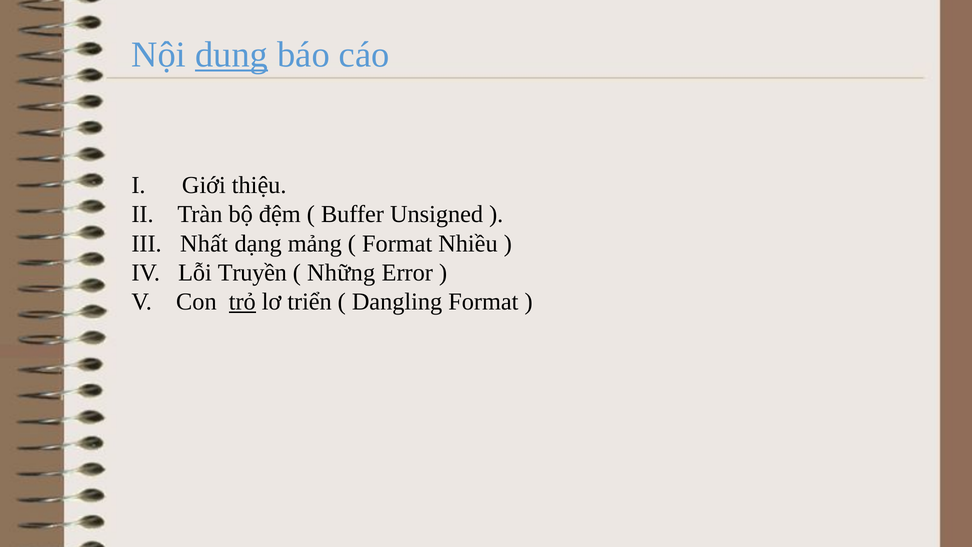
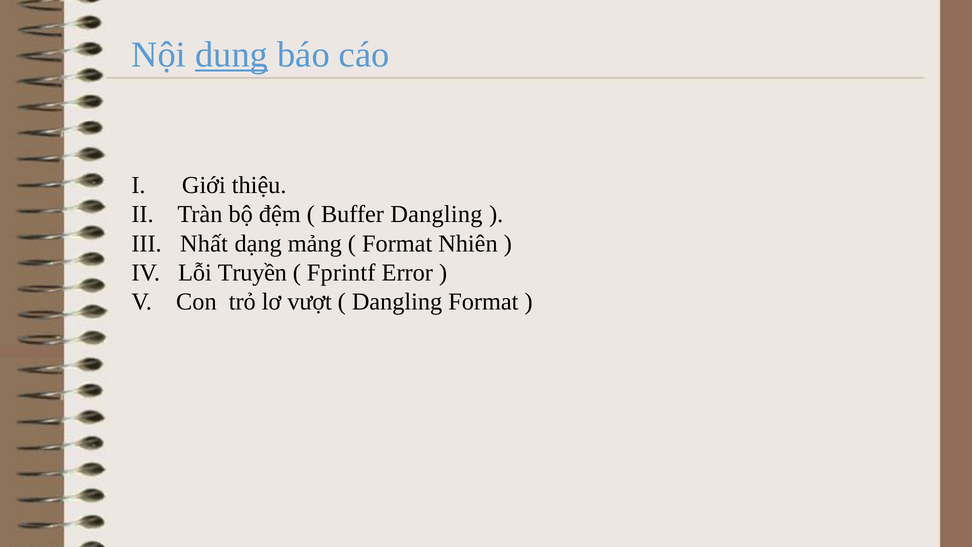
Buffer Unsigned: Unsigned -> Dangling
Nhiều: Nhiều -> Nhiên
Những: Những -> Fprintf
trỏ underline: present -> none
triển: triển -> vượt
